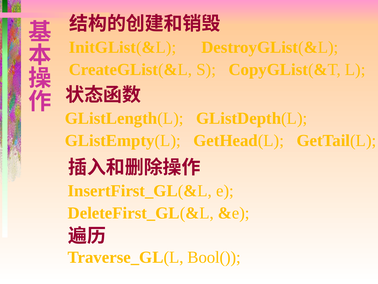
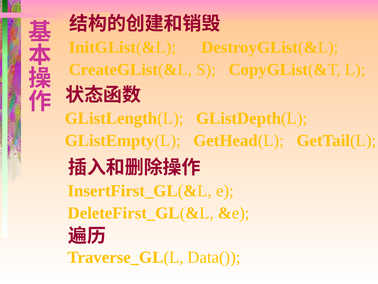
Bool(: Bool( -> Data(
